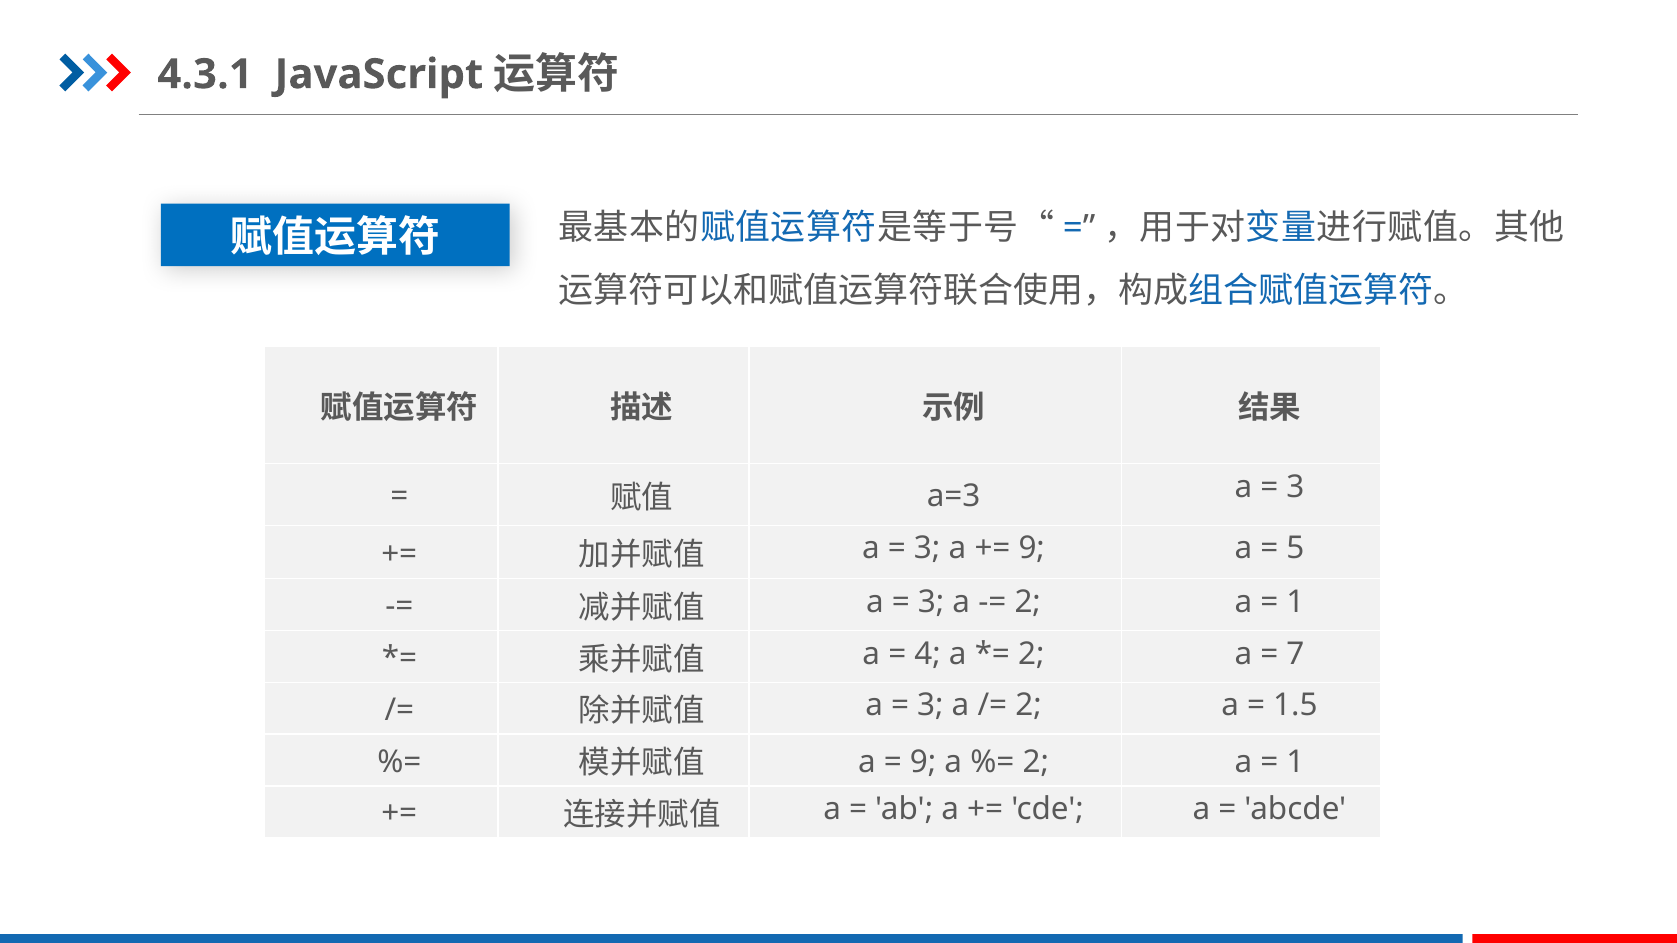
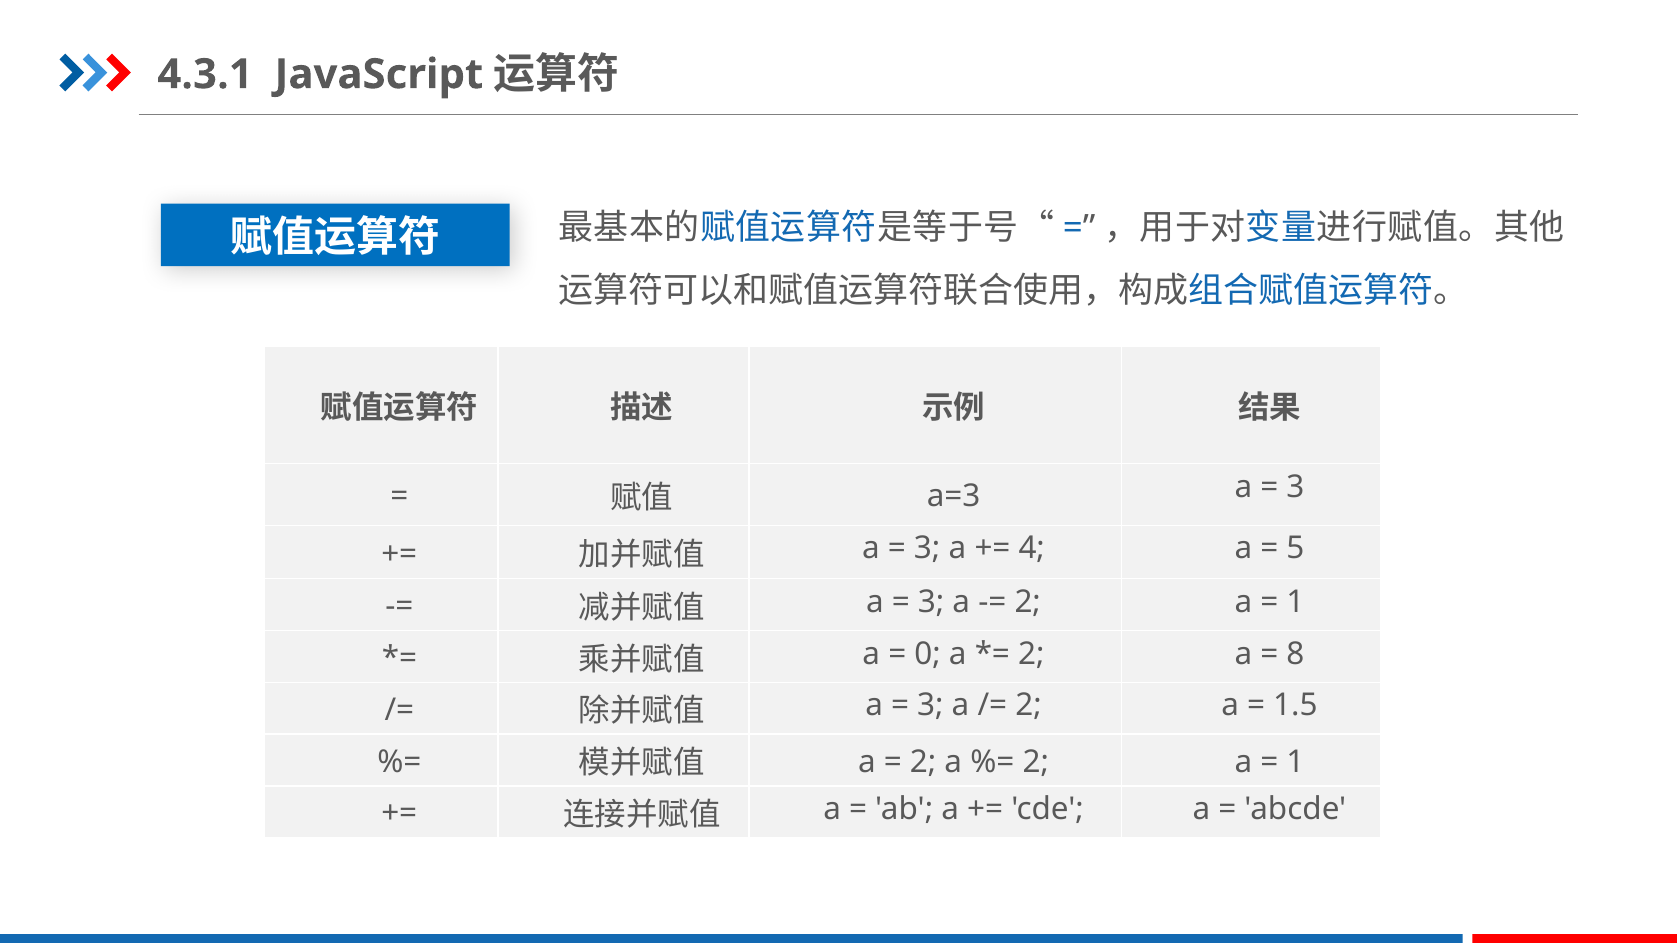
9 at (1032, 549): 9 -> 4
4: 4 -> 0
7: 7 -> 8
9 at (923, 762): 9 -> 2
